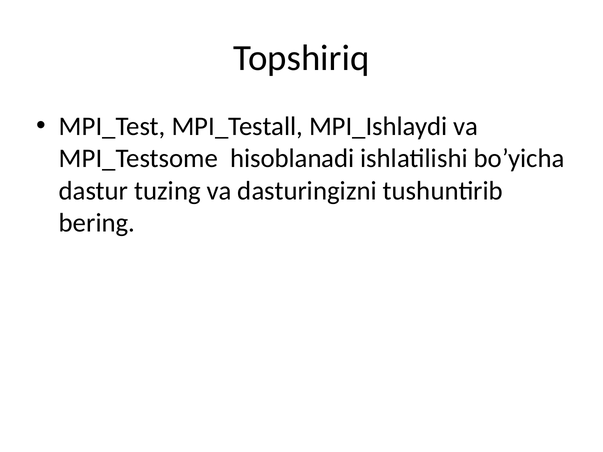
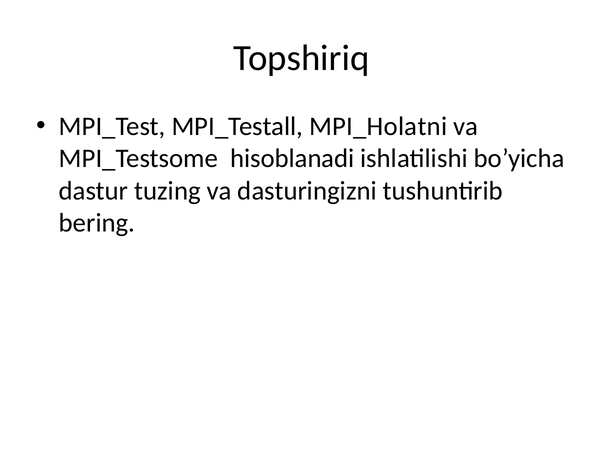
MPI_Ishlaydi: MPI_Ishlaydi -> MPI_Holatni
